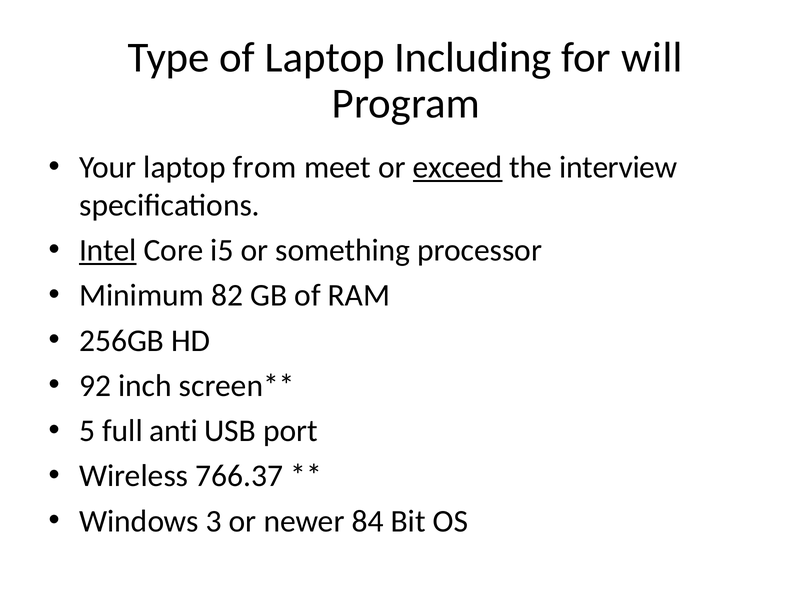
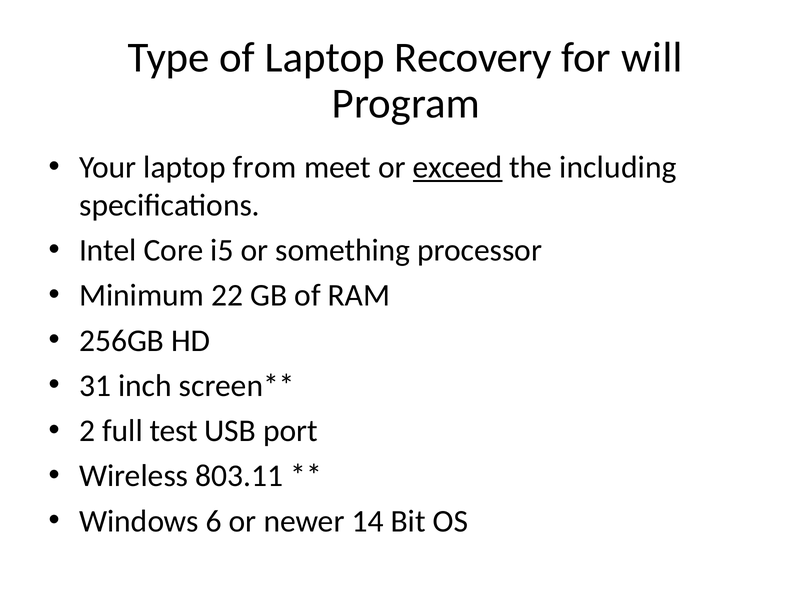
Including: Including -> Recovery
interview: interview -> including
Intel underline: present -> none
82: 82 -> 22
92: 92 -> 31
5: 5 -> 2
anti: anti -> test
766.37: 766.37 -> 803.11
3: 3 -> 6
84: 84 -> 14
